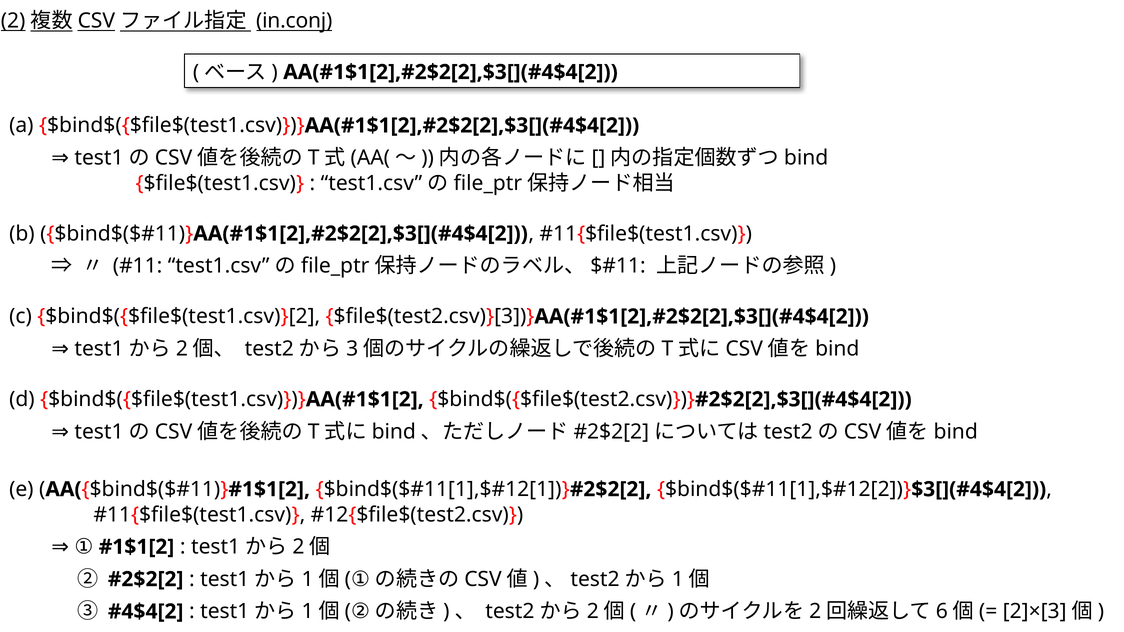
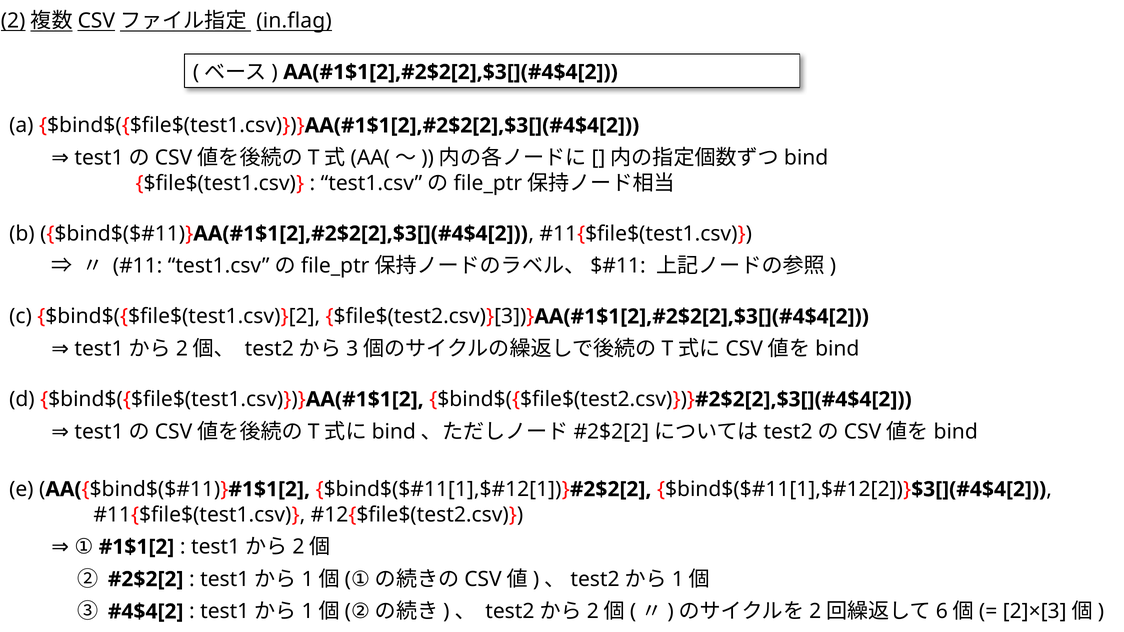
in.conj: in.conj -> in.flag
